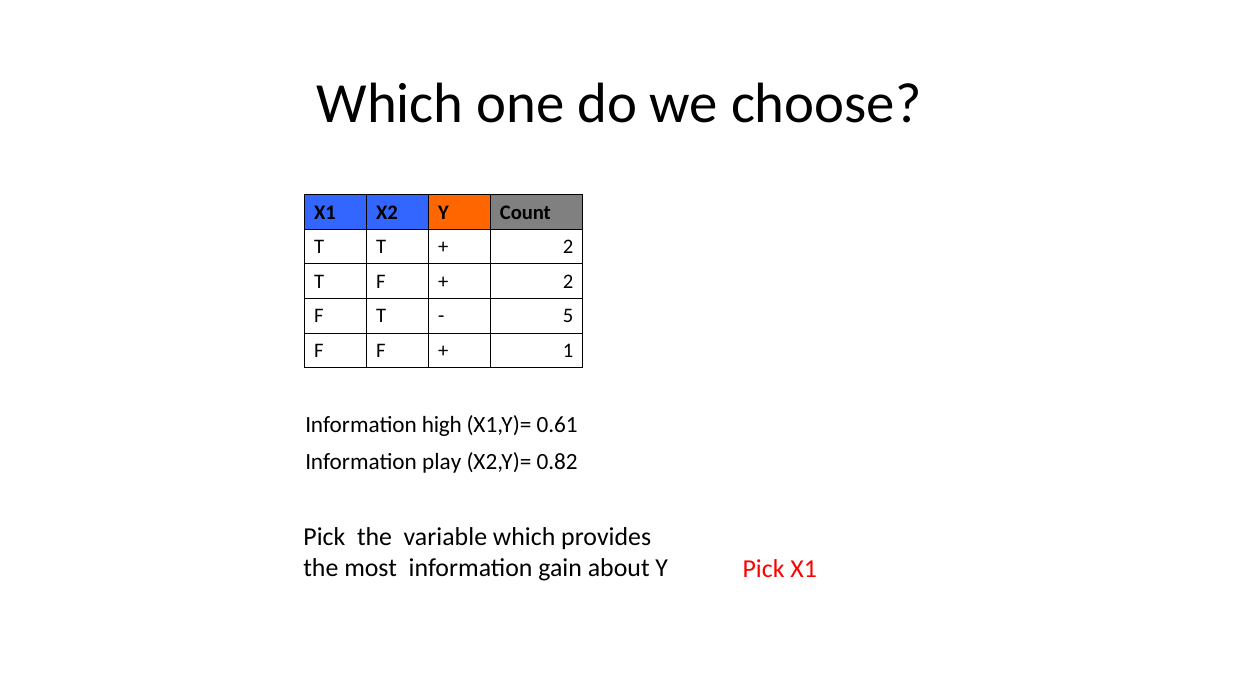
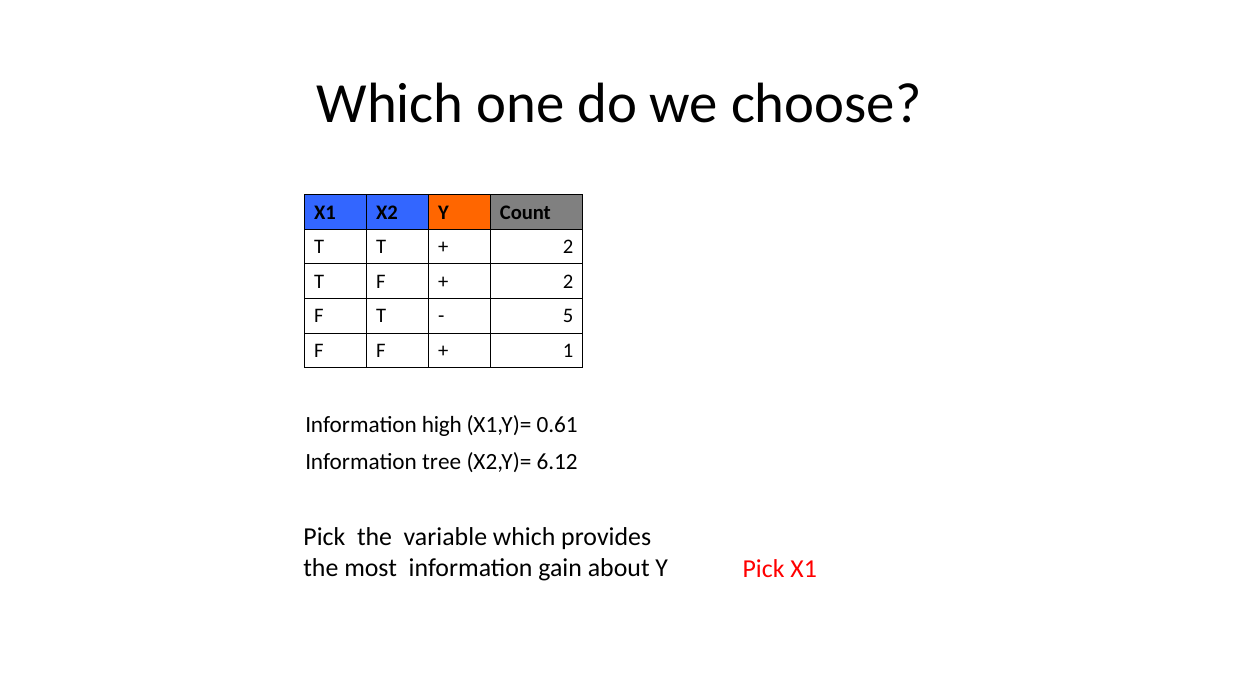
play: play -> tree
0.82: 0.82 -> 6.12
